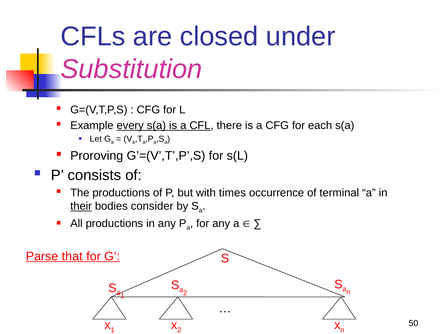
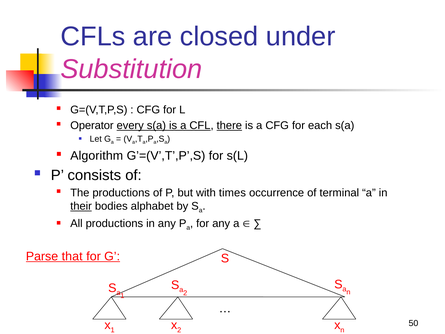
Example: Example -> Operator
there underline: none -> present
Proroving: Proroving -> Algorithm
consider: consider -> alphabet
